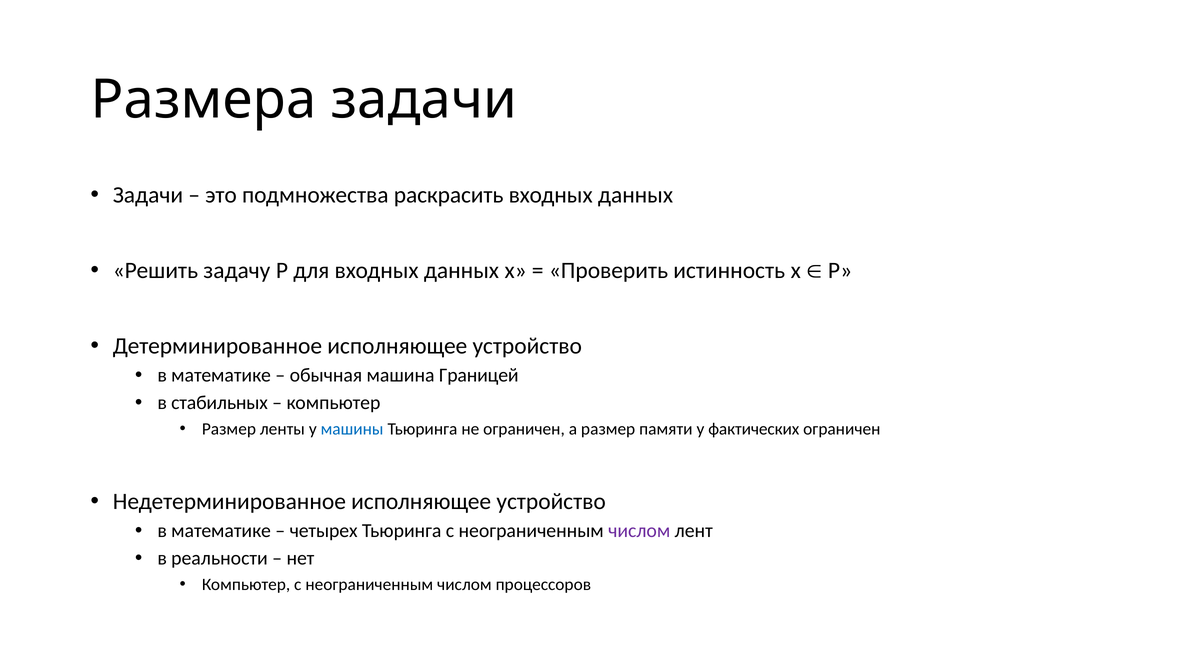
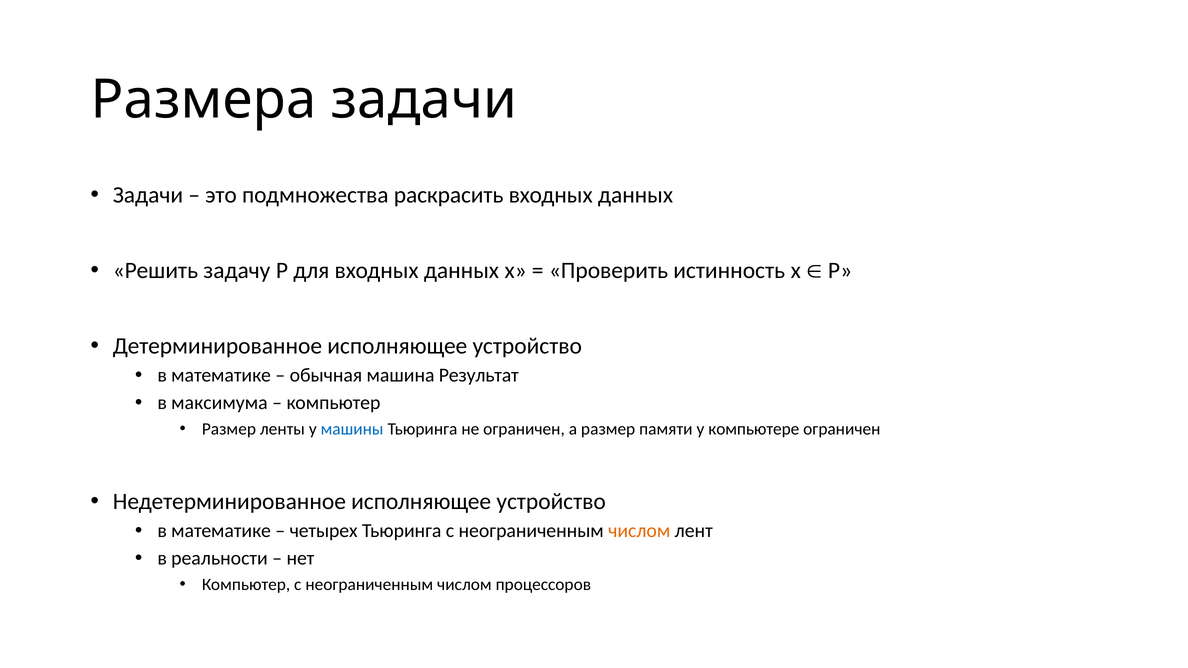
Границей: Границей -> Результат
стабильных: стабильных -> максимума
фактических: фактических -> компьютере
числом at (639, 531) colour: purple -> orange
